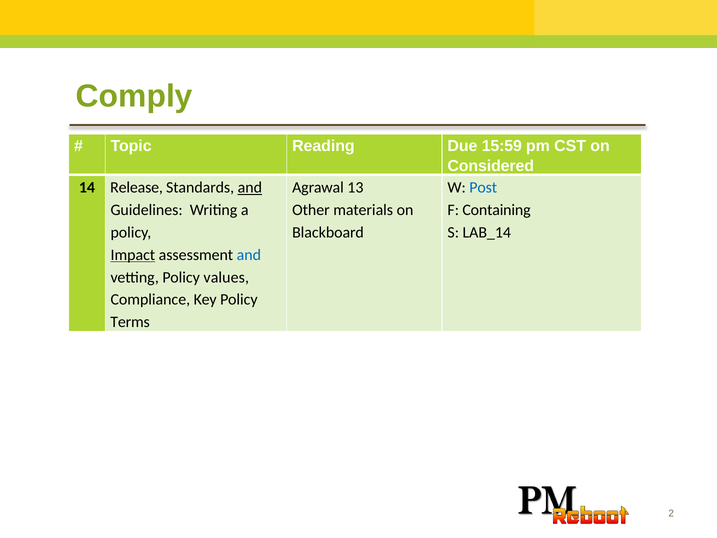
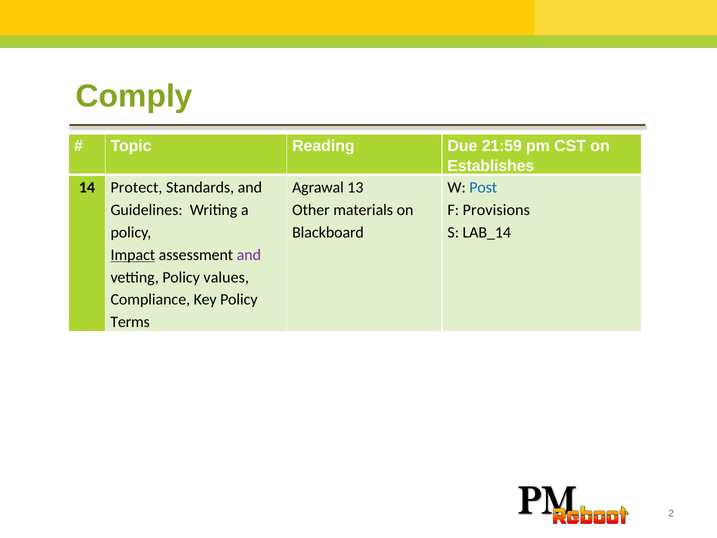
15:59: 15:59 -> 21:59
Considered: Considered -> Establishes
Release: Release -> Protect
and at (250, 188) underline: present -> none
Containing: Containing -> Provisions
and at (249, 255) colour: blue -> purple
